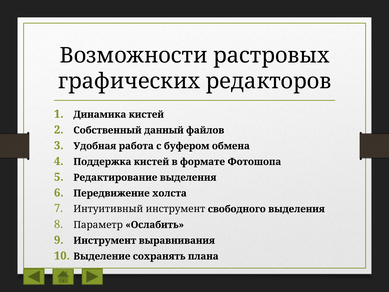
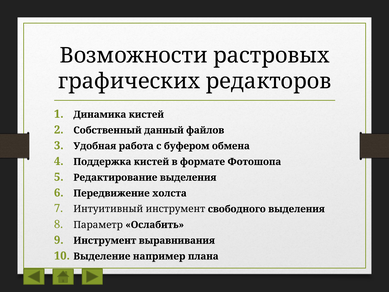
сохранять: сохранять -> например
